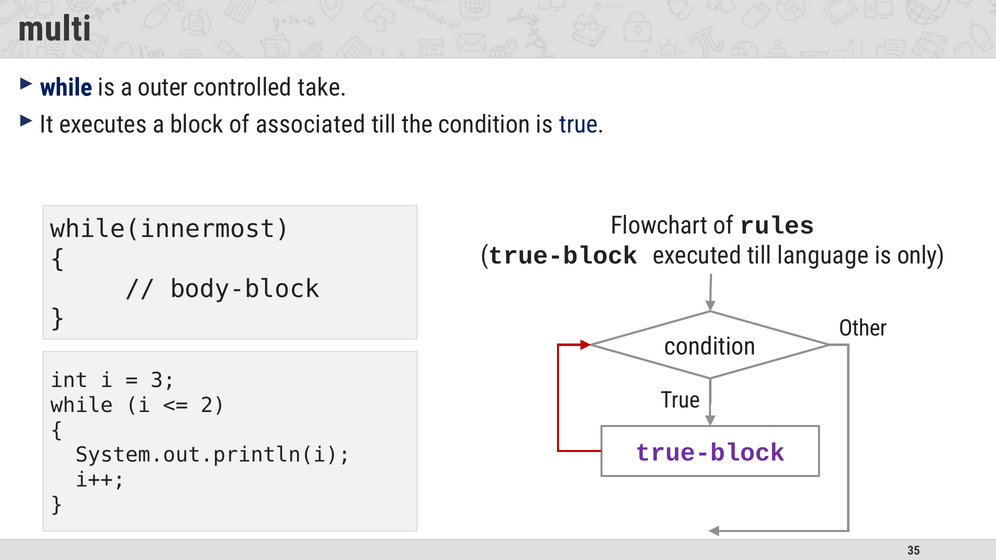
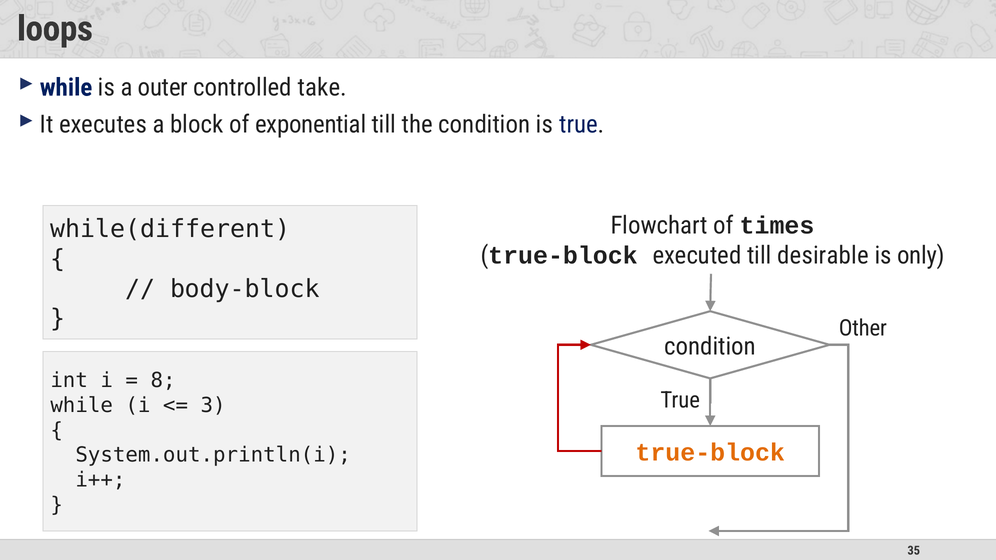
multi: multi -> loops
associated: associated -> exponential
rules: rules -> times
while(innermost: while(innermost -> while(different
language: language -> desirable
3: 3 -> 8
2: 2 -> 3
true-block at (710, 453) colour: purple -> orange
